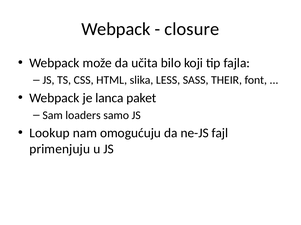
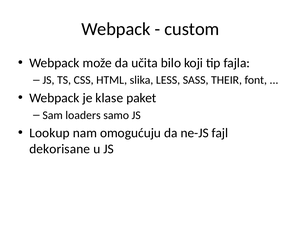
closure: closure -> custom
lanca: lanca -> klase
primenjuju: primenjuju -> dekorisane
